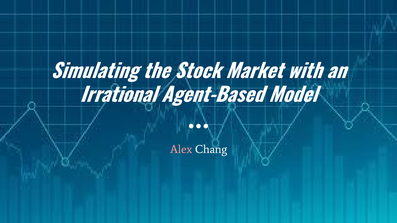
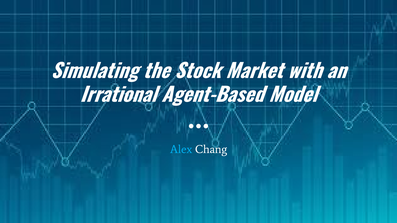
Alex colour: pink -> light blue
